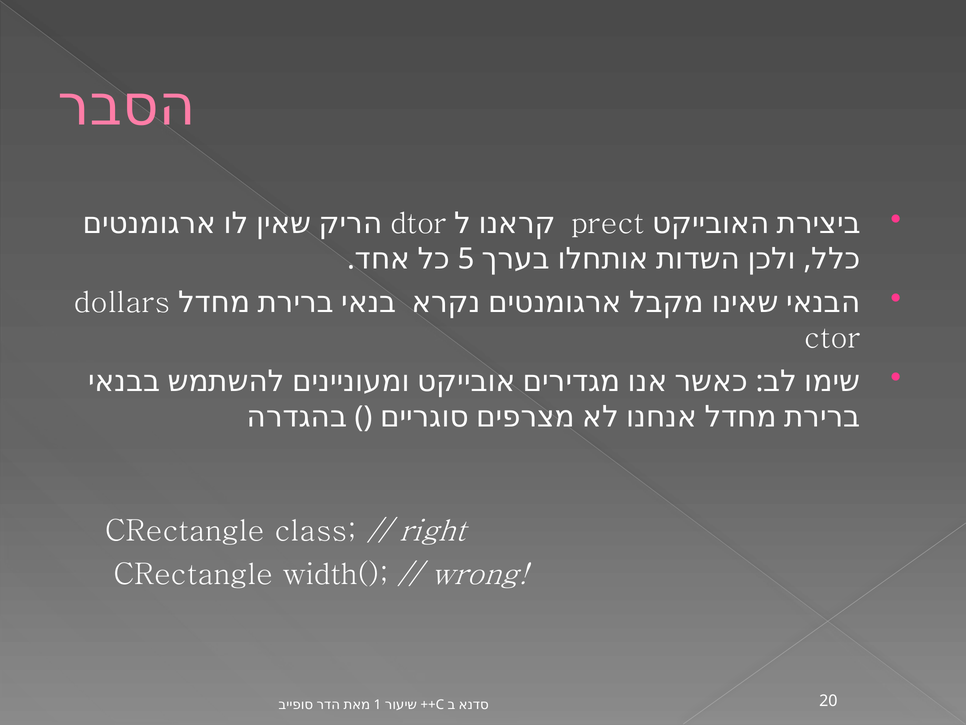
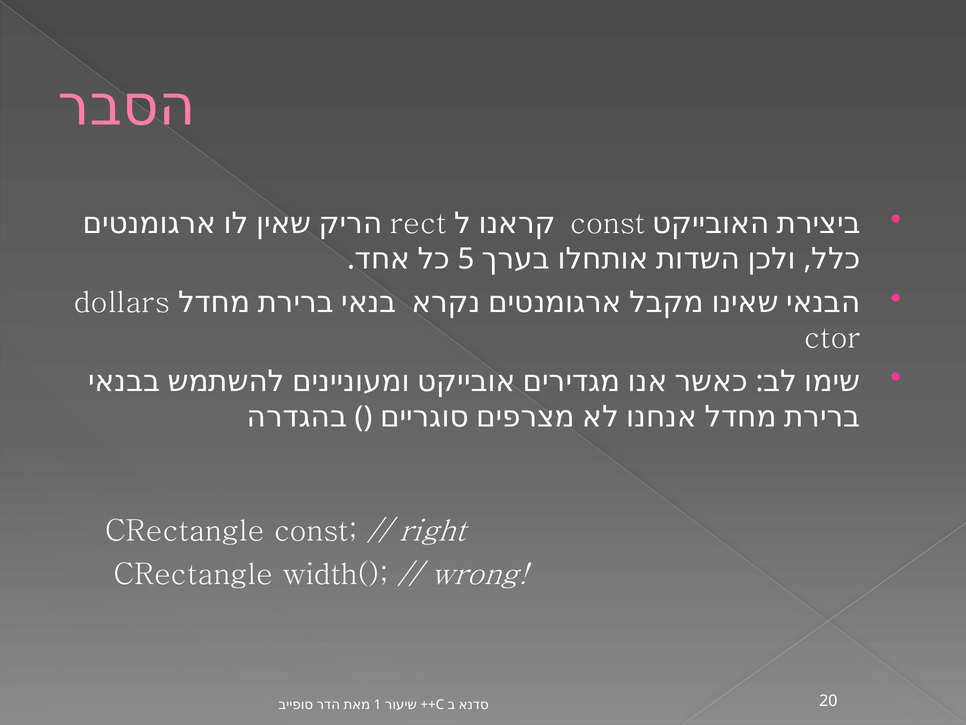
dtor: dtor -> rect
prect at (608, 223): prect -> const
CRectangle class: class -> const
